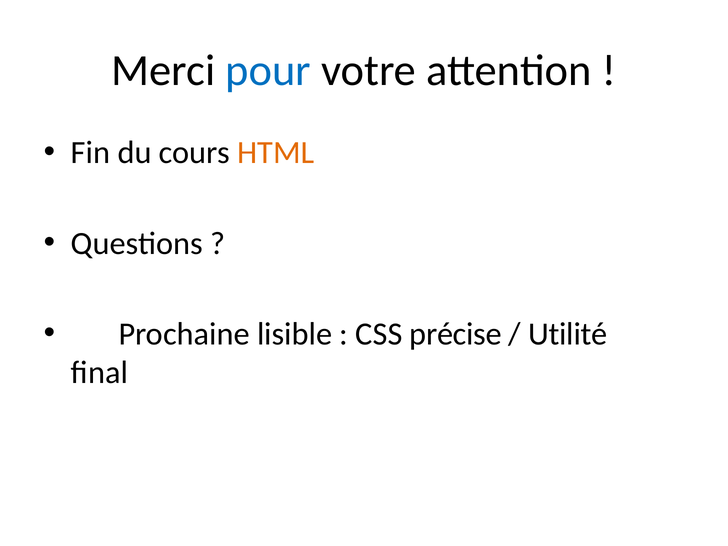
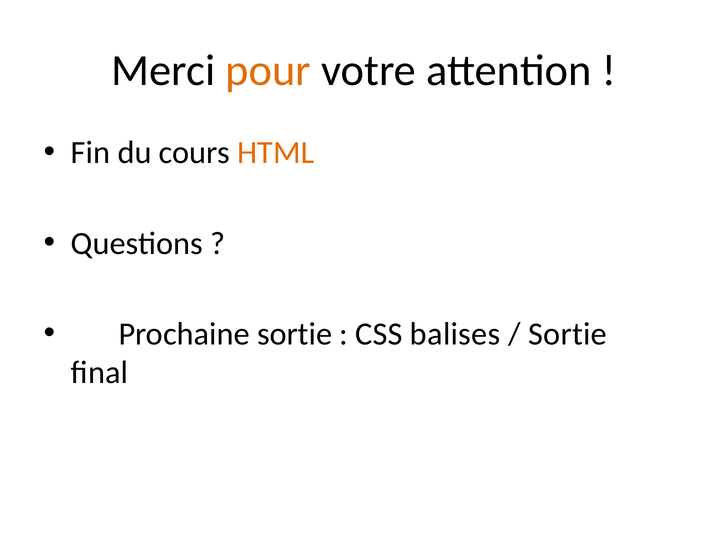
pour colour: blue -> orange
lisible at (295, 334): lisible -> sortie
précise: précise -> balises
Utilité at (568, 334): Utilité -> Sortie
